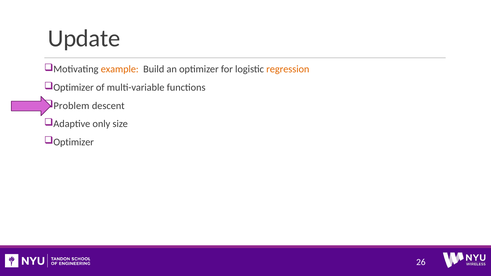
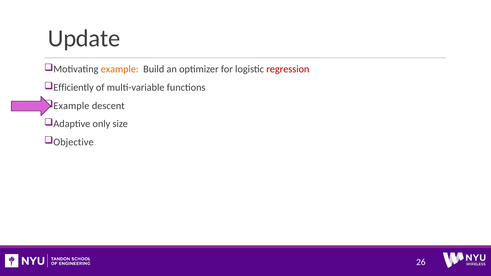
regression colour: orange -> red
Optimizer at (74, 88): Optimizer -> Efficiently
Problem at (71, 106): Problem -> Example
Optimizer at (74, 142): Optimizer -> Objective
